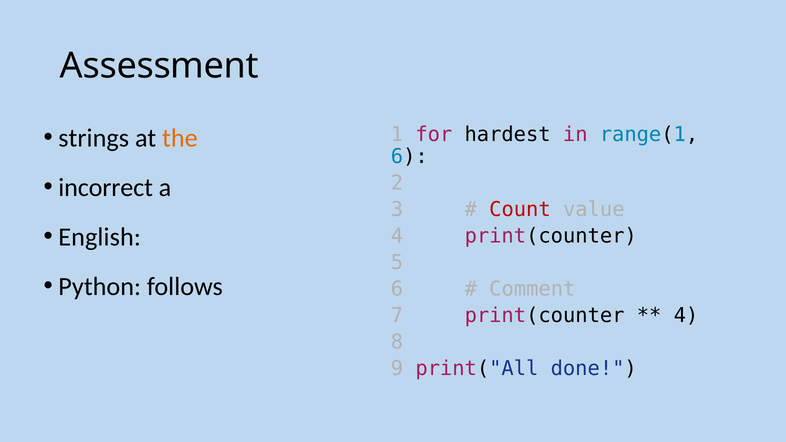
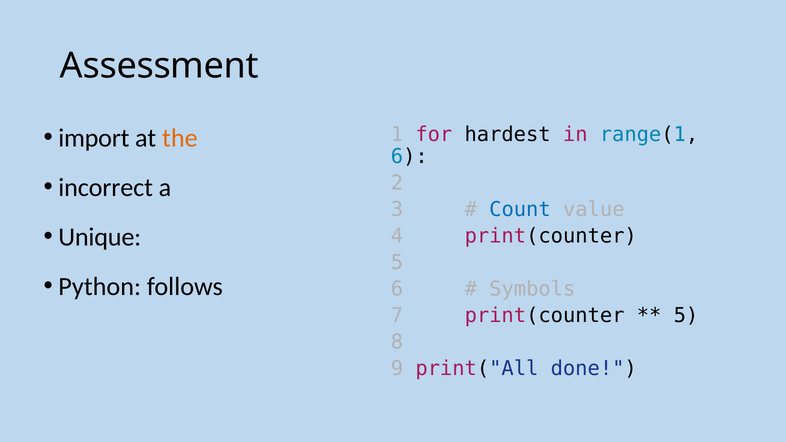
strings: strings -> import
Count colour: red -> blue
English: English -> Unique
Comment: Comment -> Symbols
4 at (686, 315): 4 -> 5
